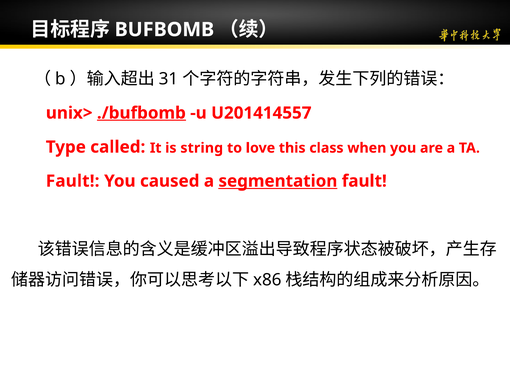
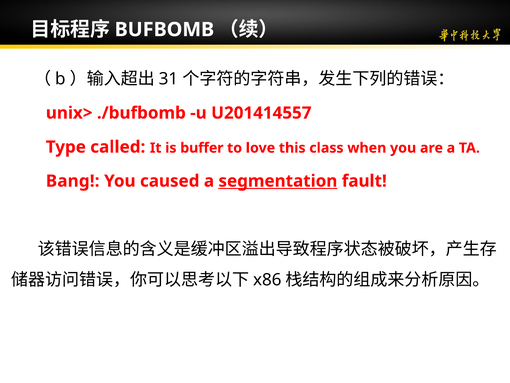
./bufbomb underline: present -> none
string: string -> buffer
Fault at (73, 181): Fault -> Bang
